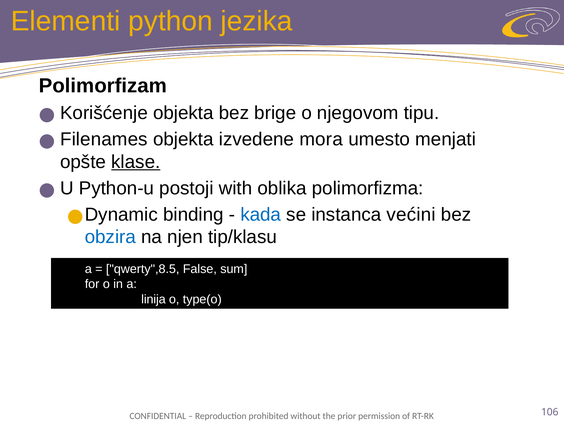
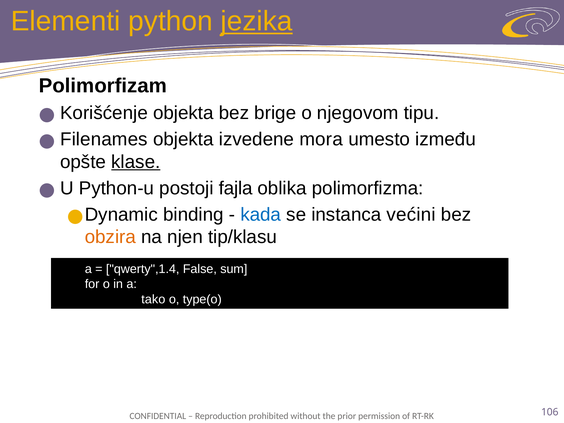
jezika underline: none -> present
menjati: menjati -> između
with: with -> fajla
obzira colour: blue -> orange
qwerty",8.5: qwerty",8.5 -> qwerty",1.4
linija: linija -> tako
